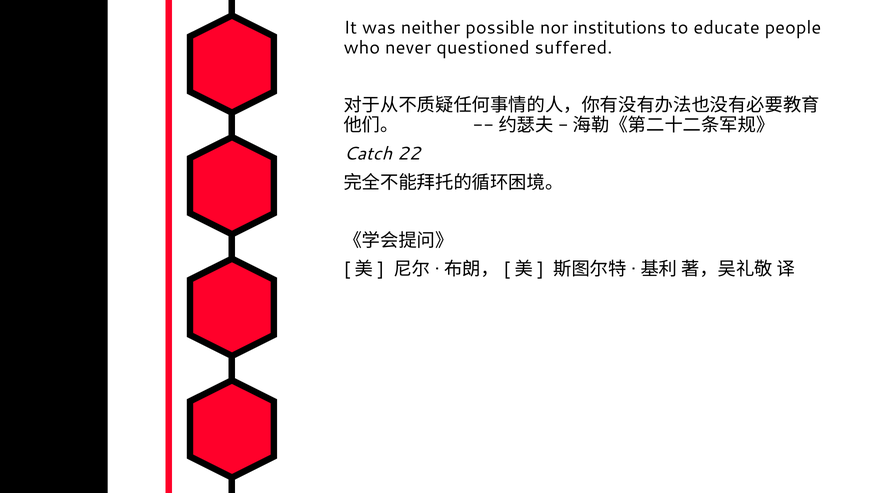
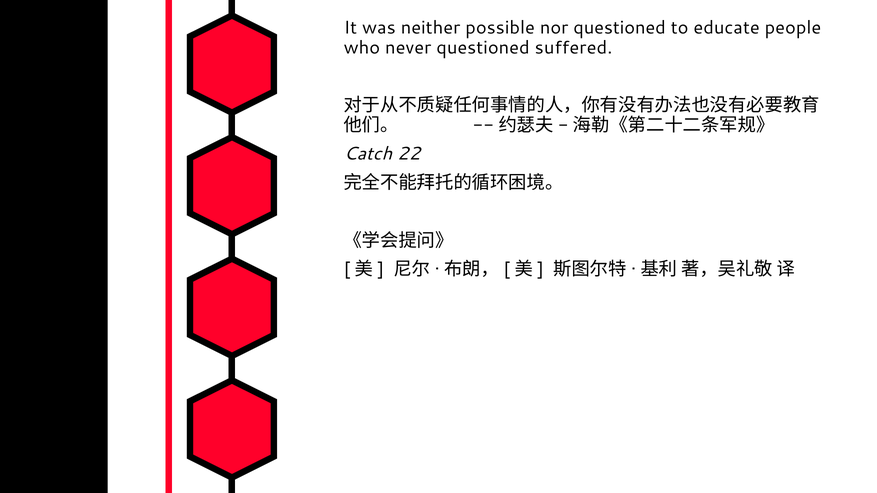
nor institutions: institutions -> questioned
